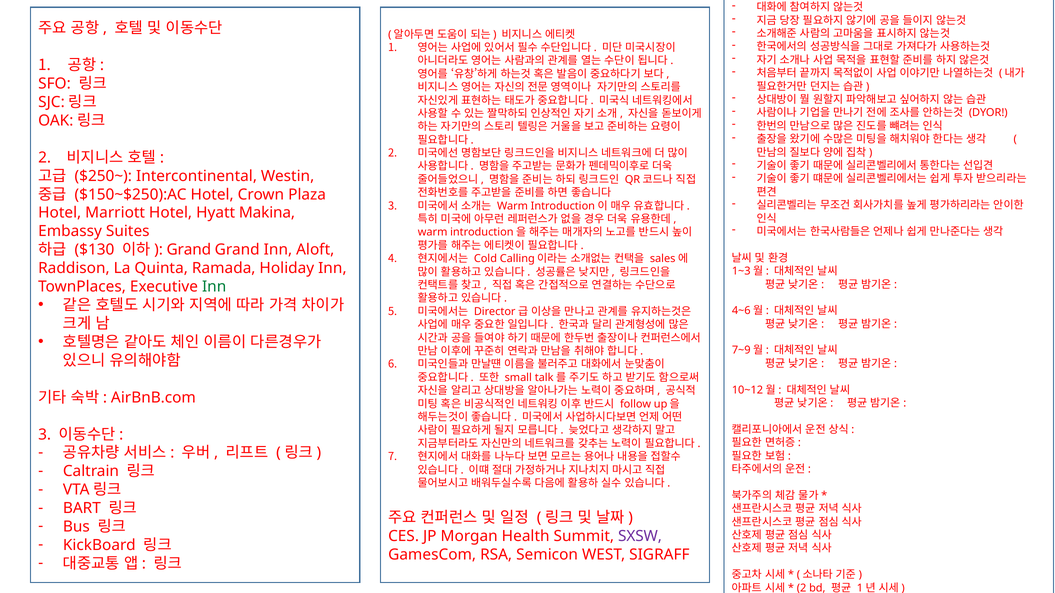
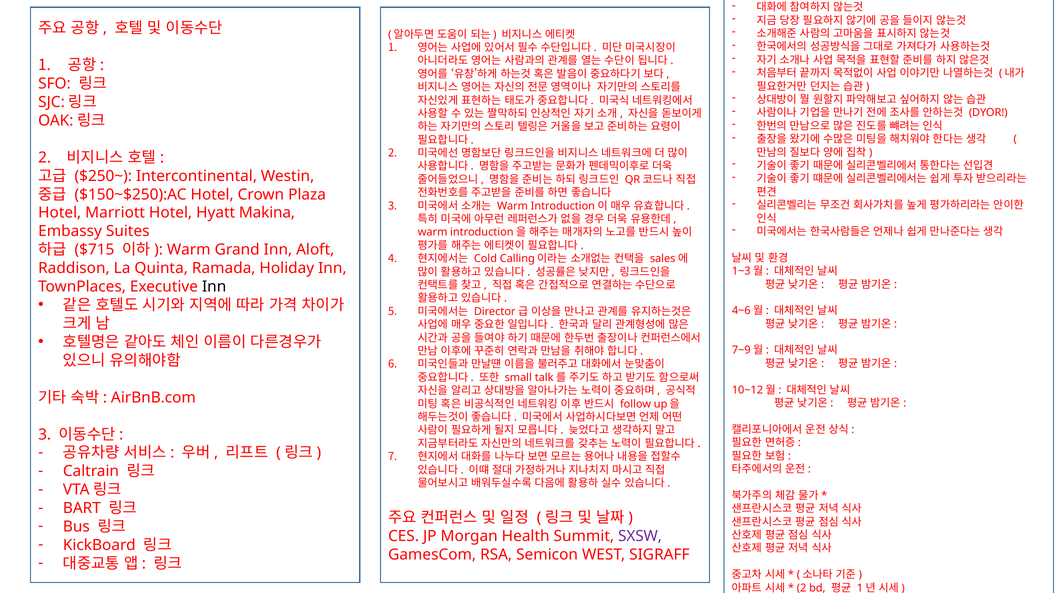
$130: $130 -> $715
Grand at (189, 250): Grand -> Warm
Inn at (214, 287) colour: green -> black
